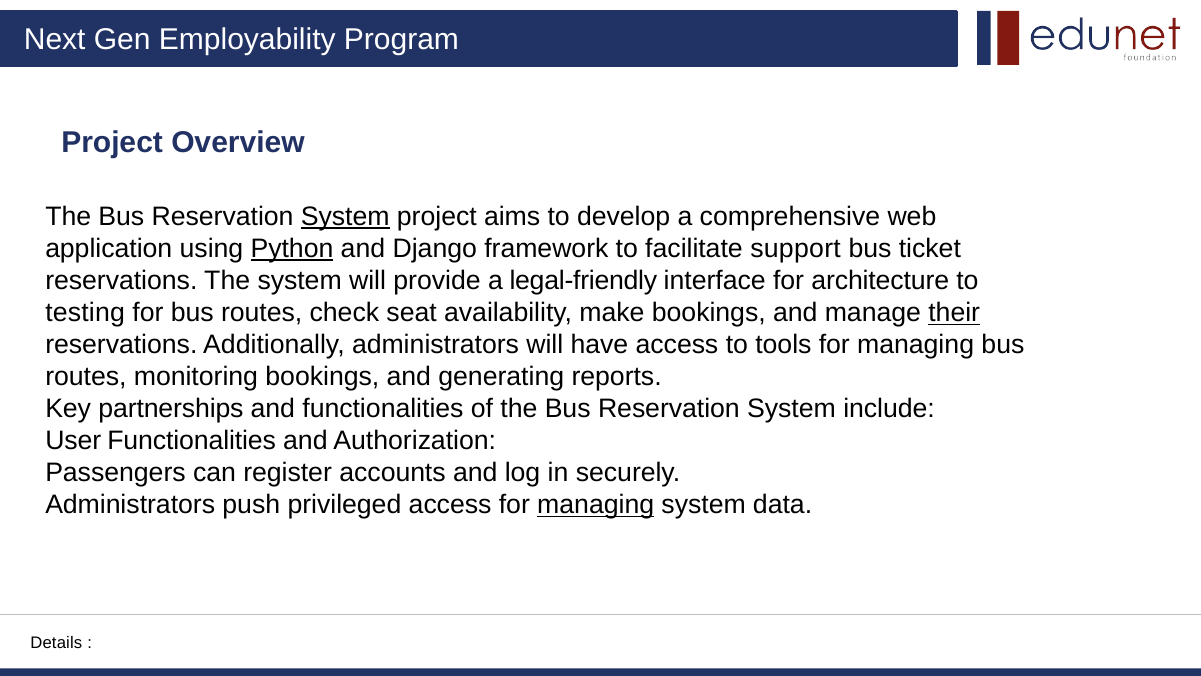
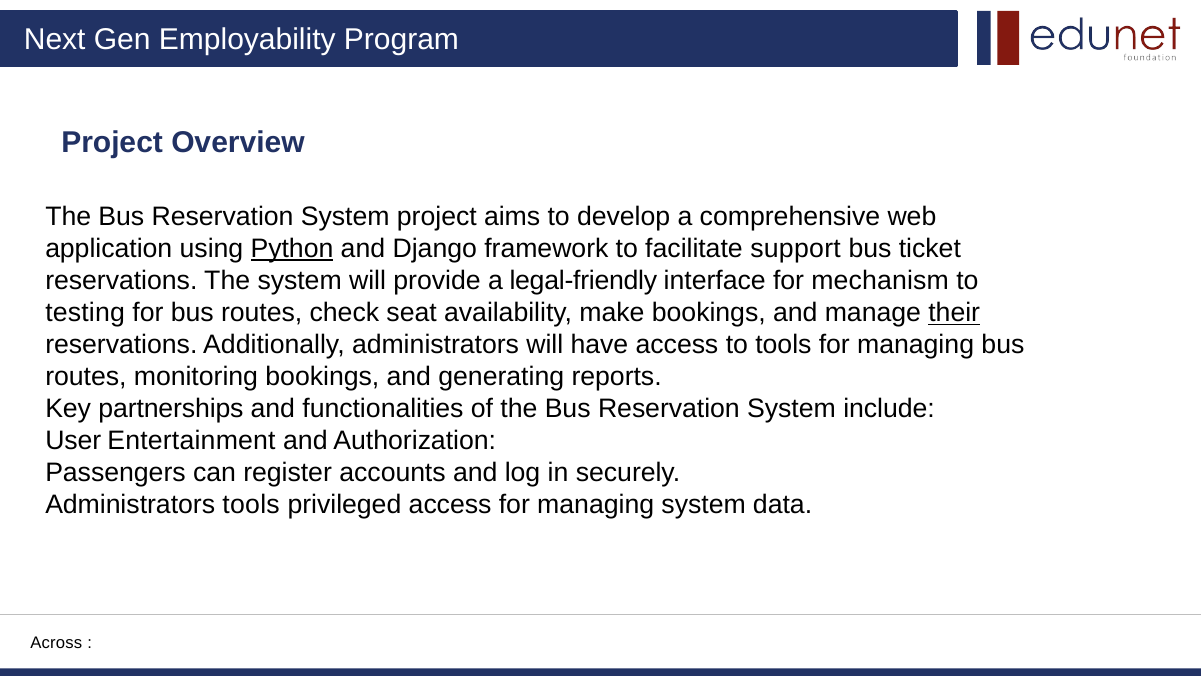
System at (345, 217) underline: present -> none
architecture: architecture -> mechanism
User Functionalities: Functionalities -> Entertainment
Administrators push: push -> tools
managing at (596, 505) underline: present -> none
Details: Details -> Across
